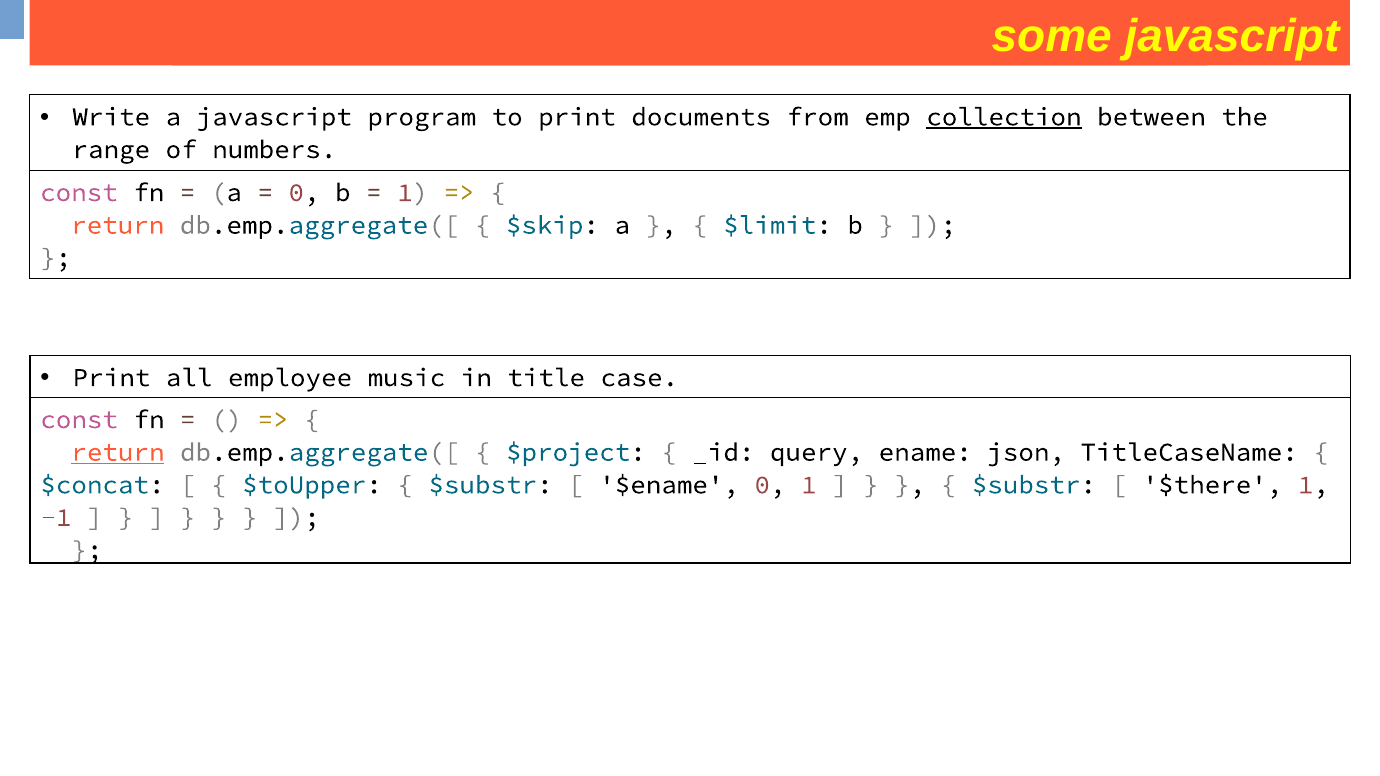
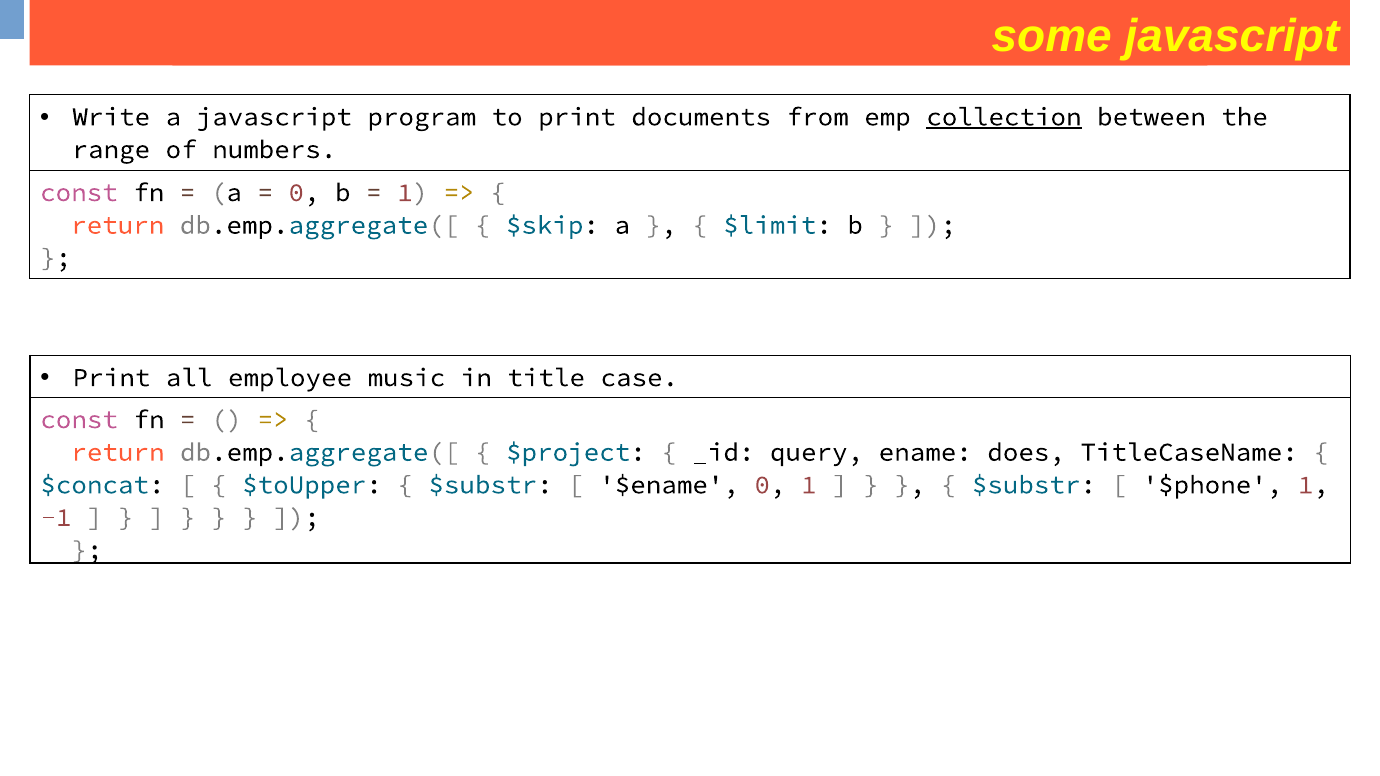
return at (118, 452) underline: present -> none
json: json -> does
$there: $there -> $phone
